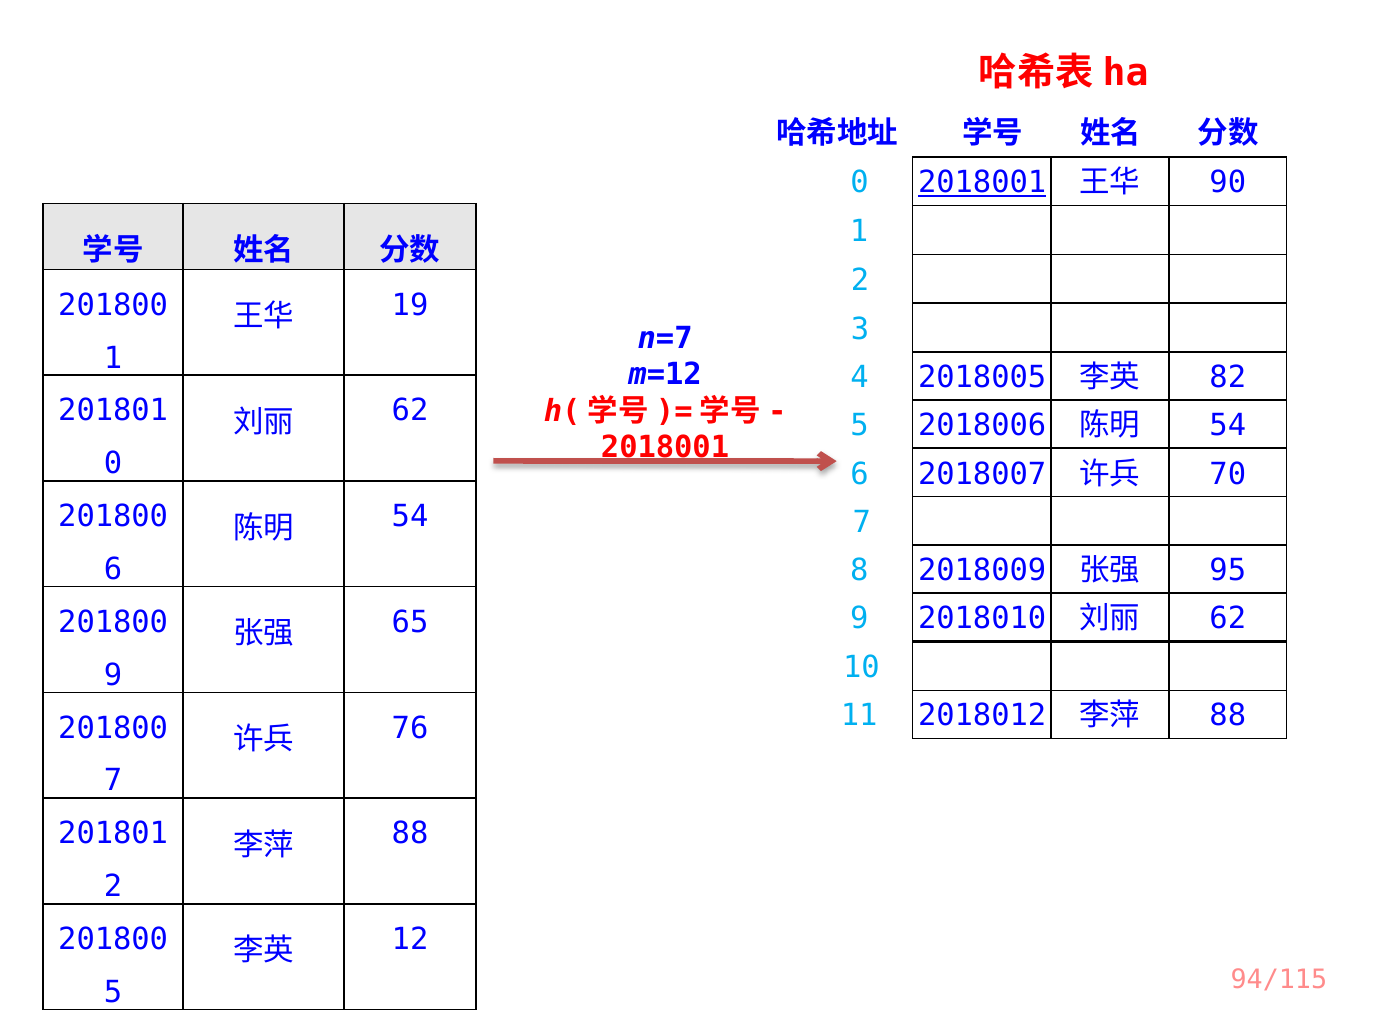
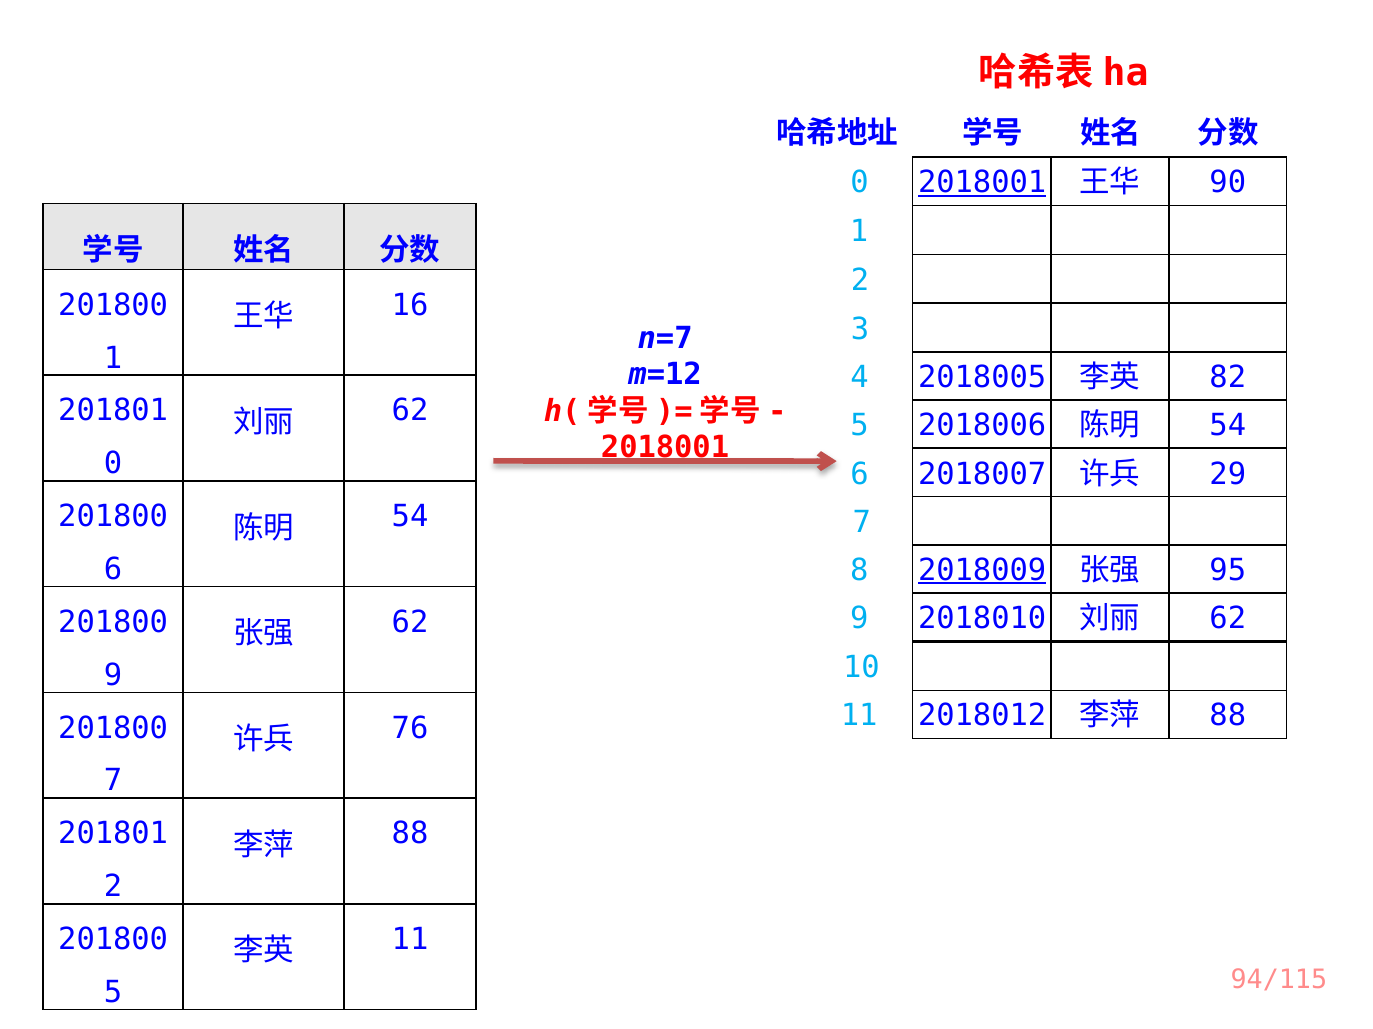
19: 19 -> 16
70: 70 -> 29
2018009 underline: none -> present
65 at (410, 623): 65 -> 62
12 at (410, 940): 12 -> 11
